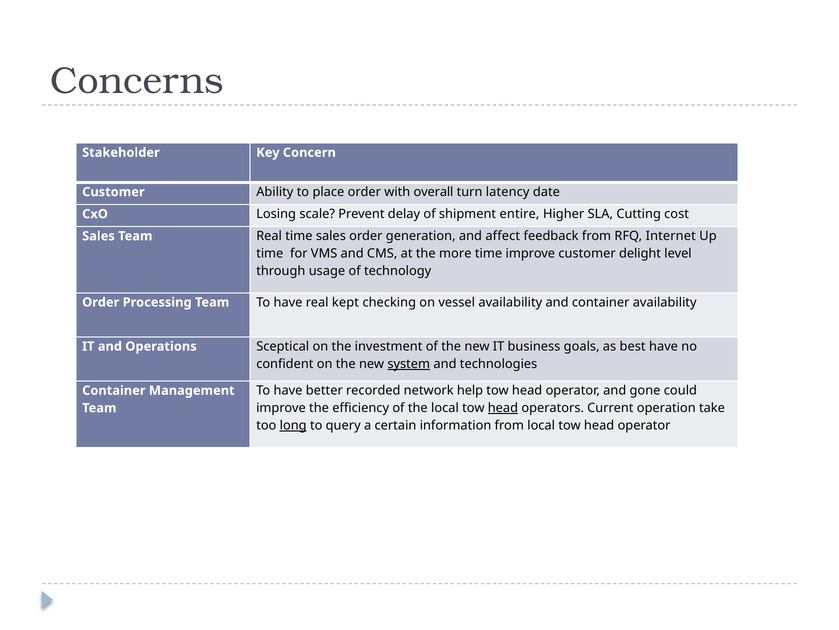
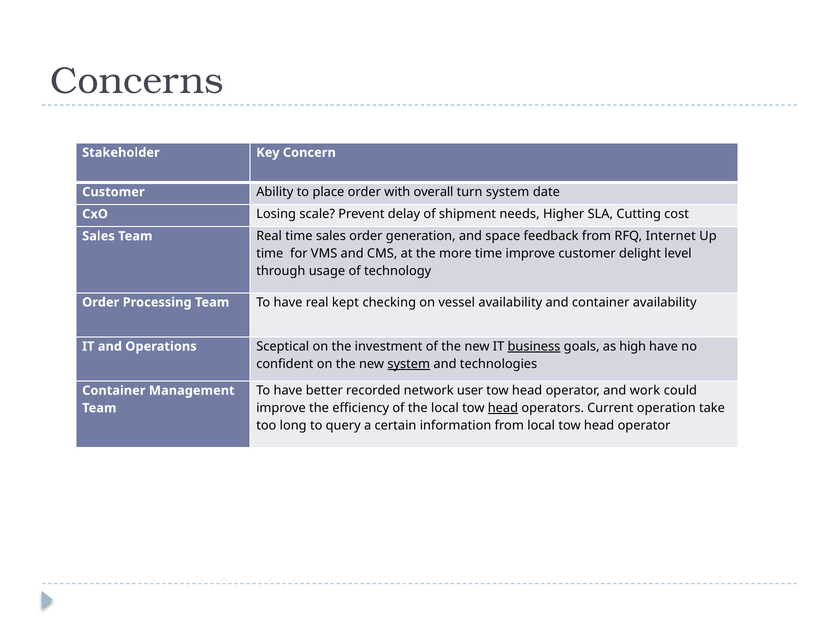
turn latency: latency -> system
entire: entire -> needs
affect: affect -> space
business underline: none -> present
best: best -> high
help: help -> user
gone: gone -> work
long underline: present -> none
